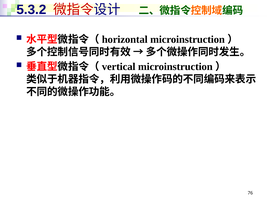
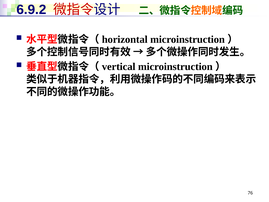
5.3.2: 5.3.2 -> 6.9.2
